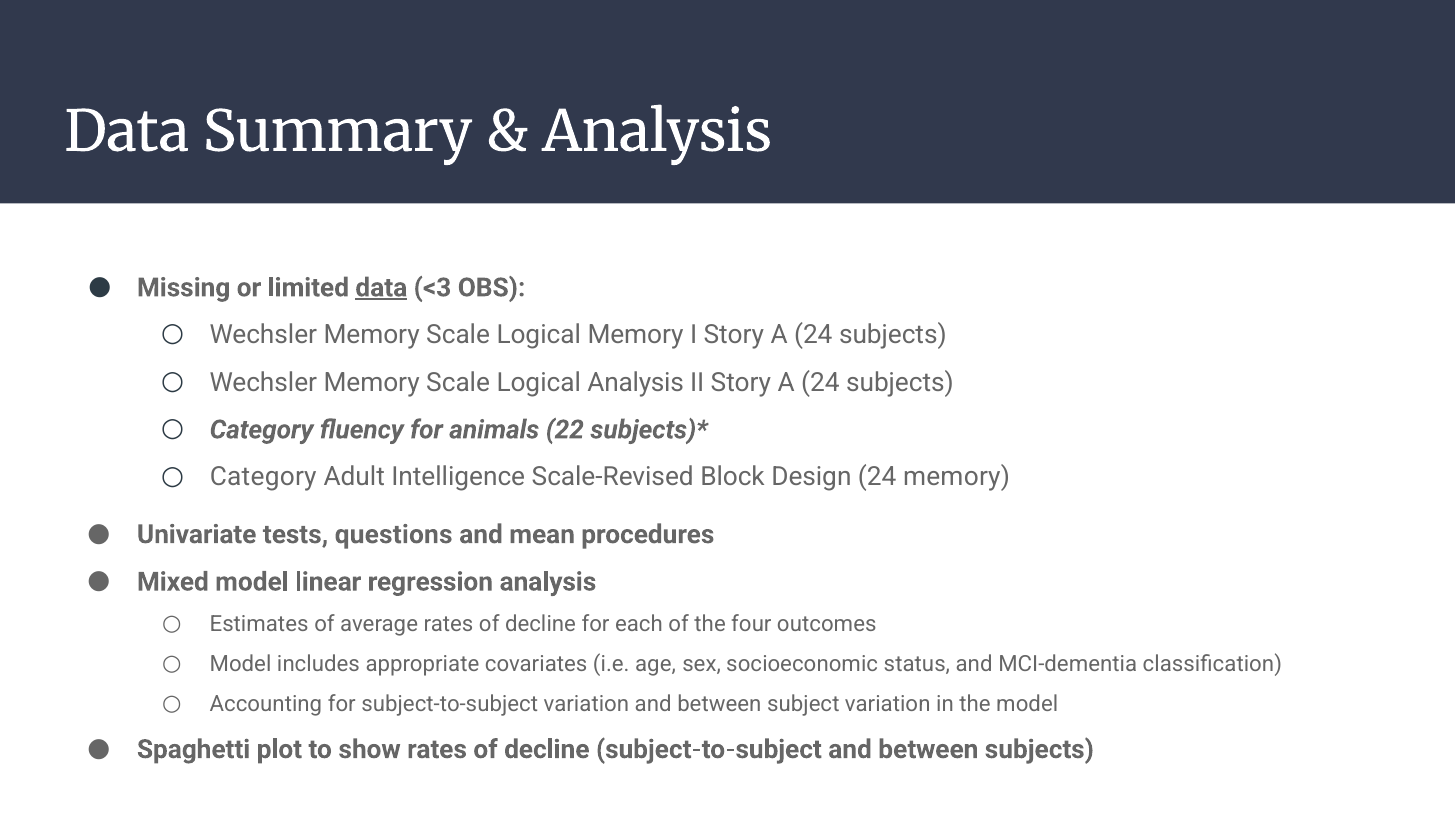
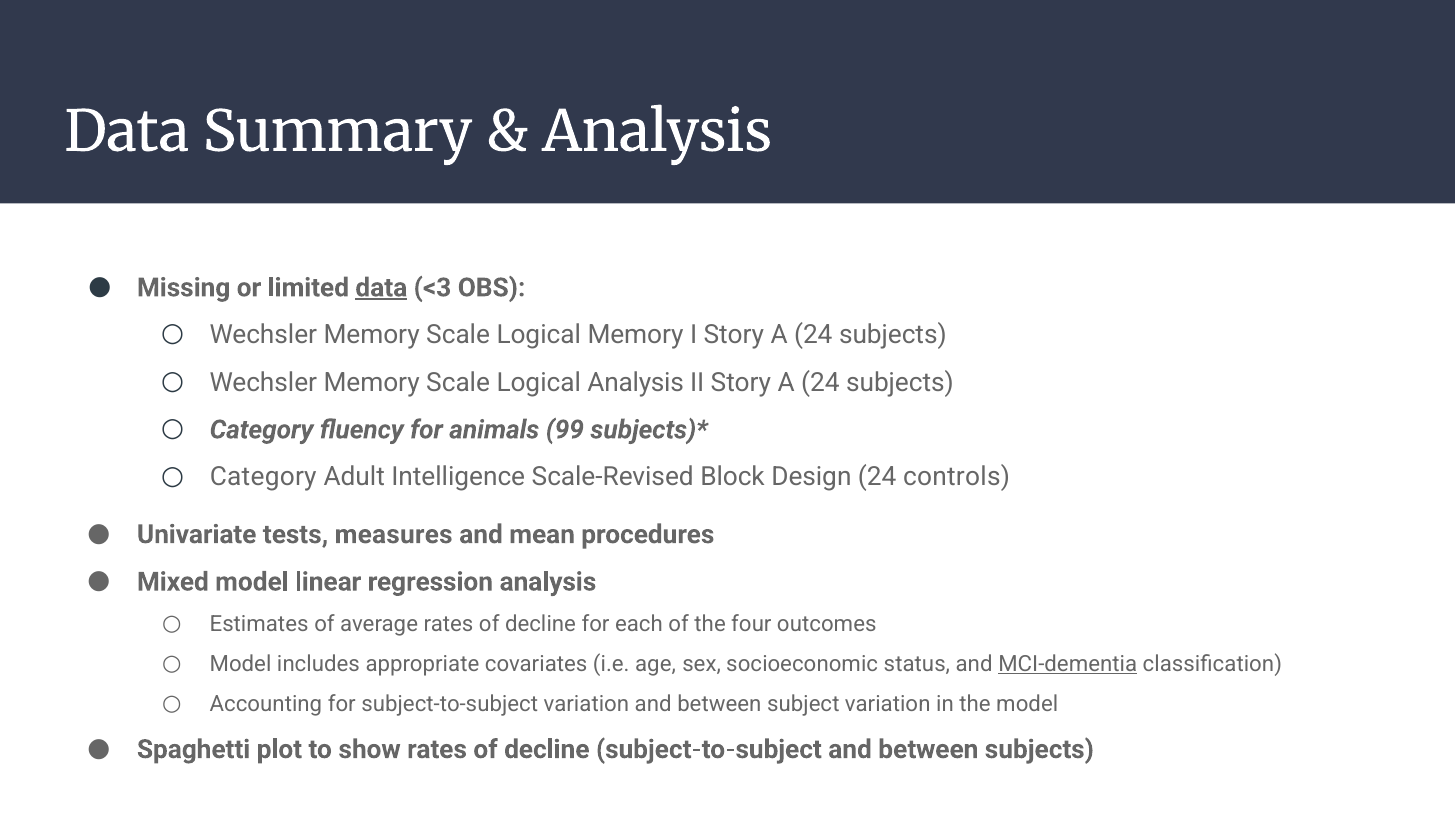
22: 22 -> 99
24 memory: memory -> controls
questions: questions -> measures
MCI-dementia underline: none -> present
